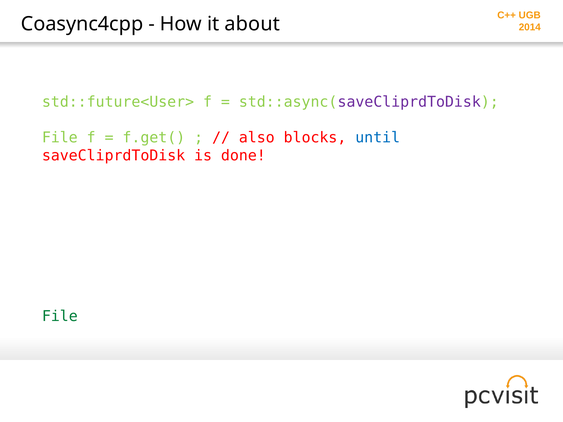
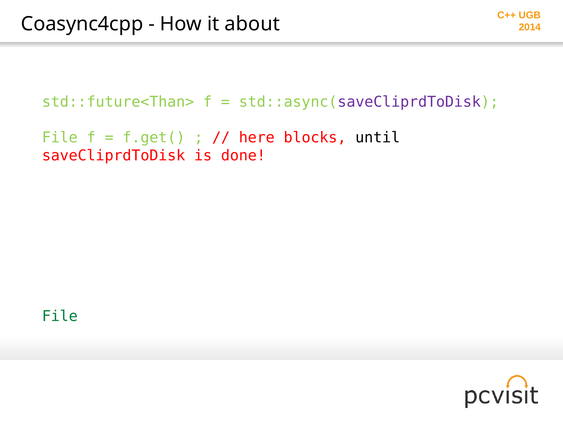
std::future<User>: std::future<User> -> std::future<Than>
also: also -> here
until colour: blue -> black
